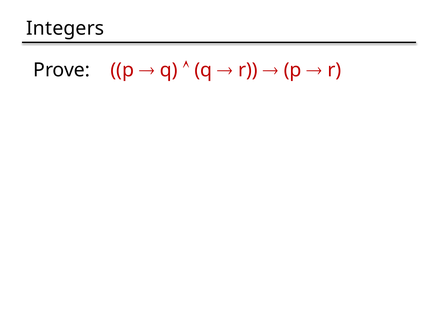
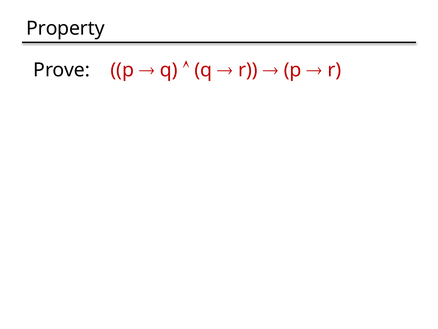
Integers: Integers -> Property
